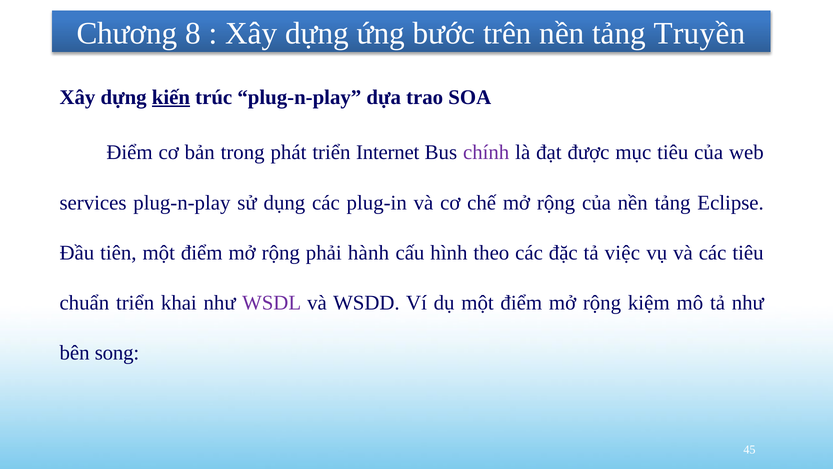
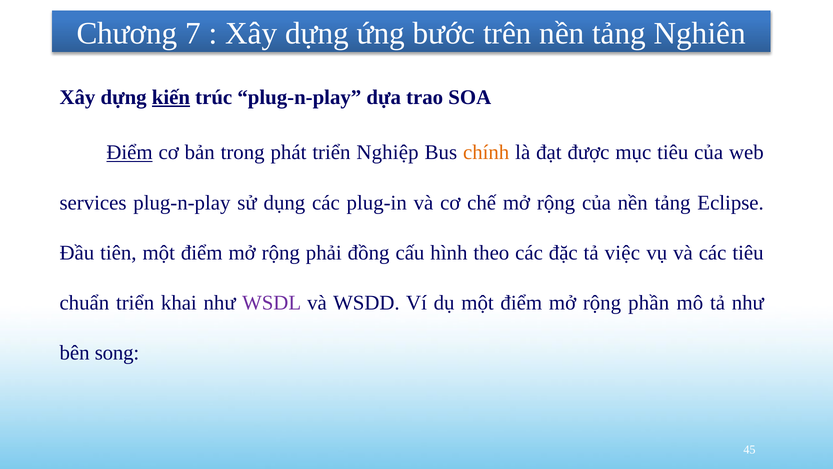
8: 8 -> 7
Truyền: Truyền -> Nghiên
Điểm at (129, 152) underline: none -> present
Internet: Internet -> Nghiệp
chính colour: purple -> orange
hành: hành -> đồng
kiệm: kiệm -> phần
